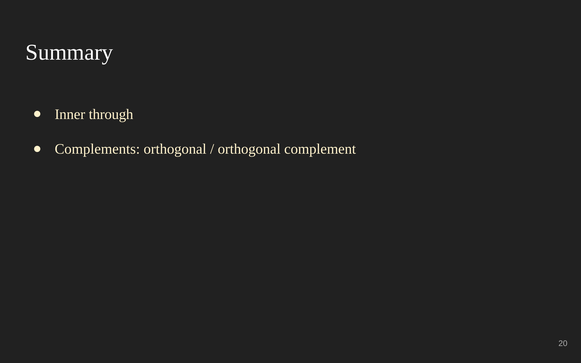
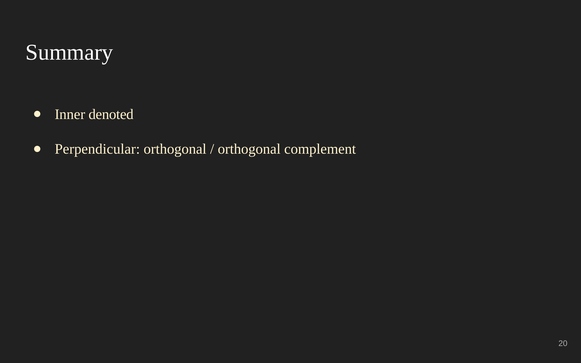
through: through -> denoted
Complements: Complements -> Perpendicular
